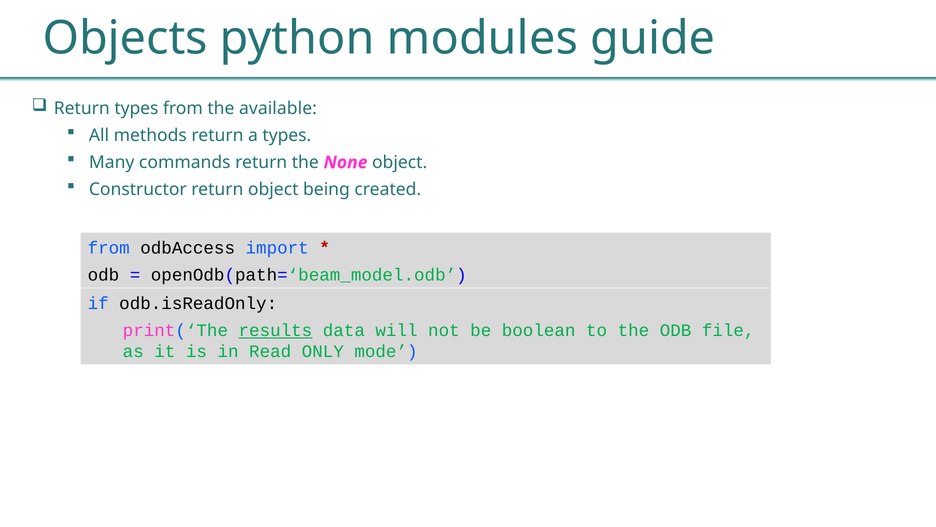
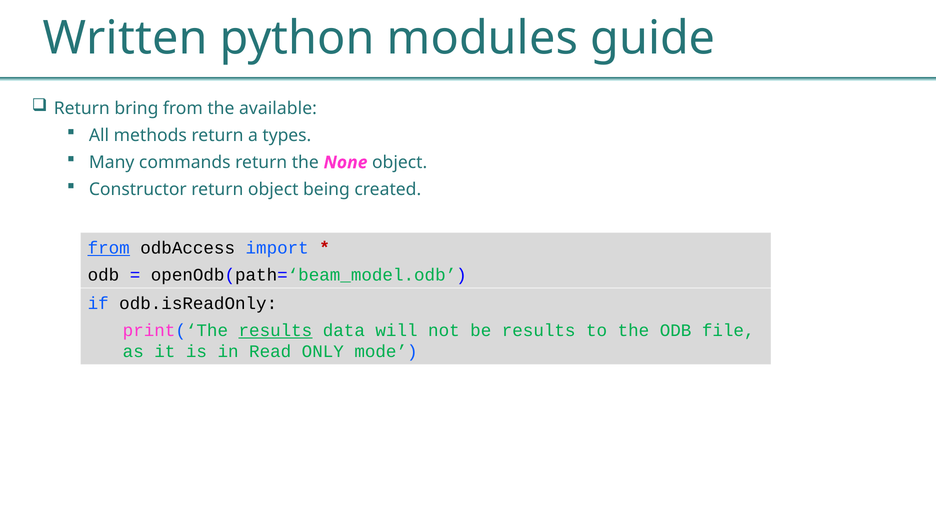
Objects: Objects -> Written
Return types: types -> bring
from at (109, 248) underline: none -> present
be boolean: boolean -> results
